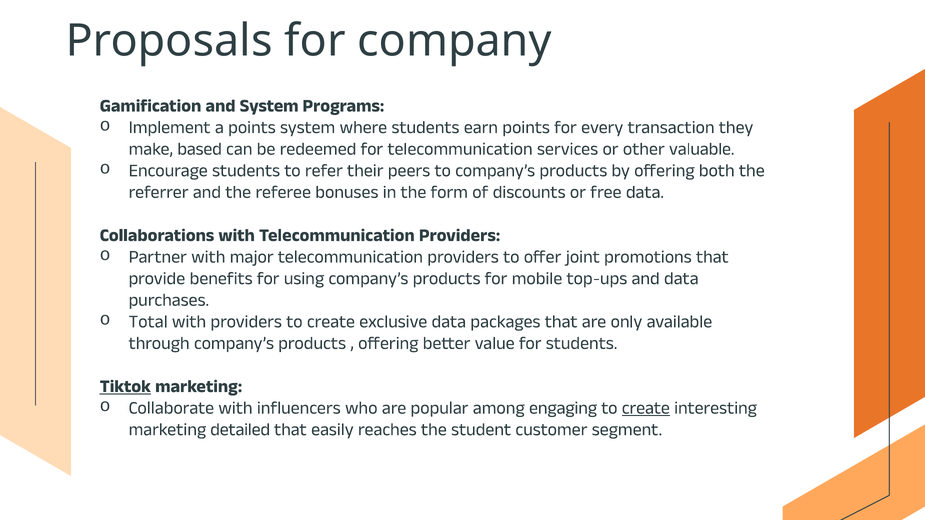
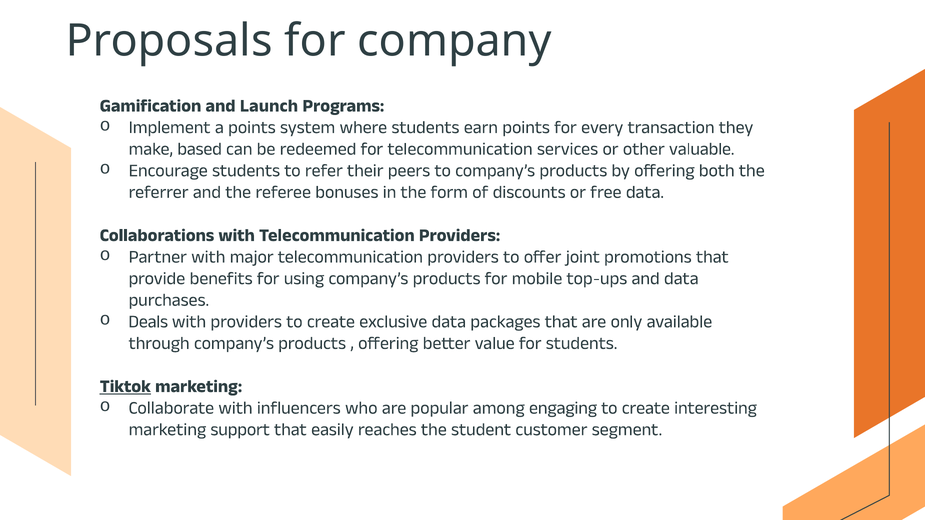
and System: System -> Launch
Total: Total -> Deals
create at (646, 408) underline: present -> none
detailed: detailed -> support
